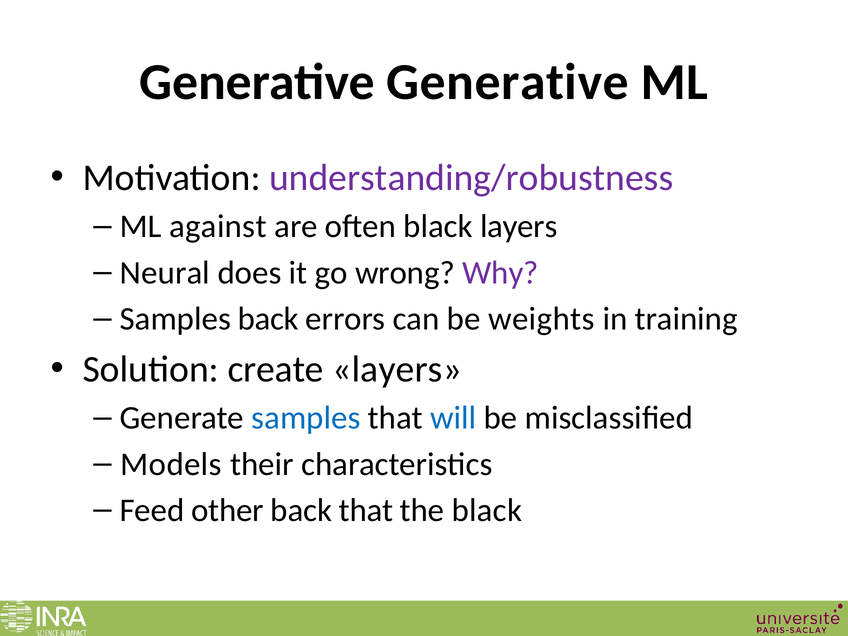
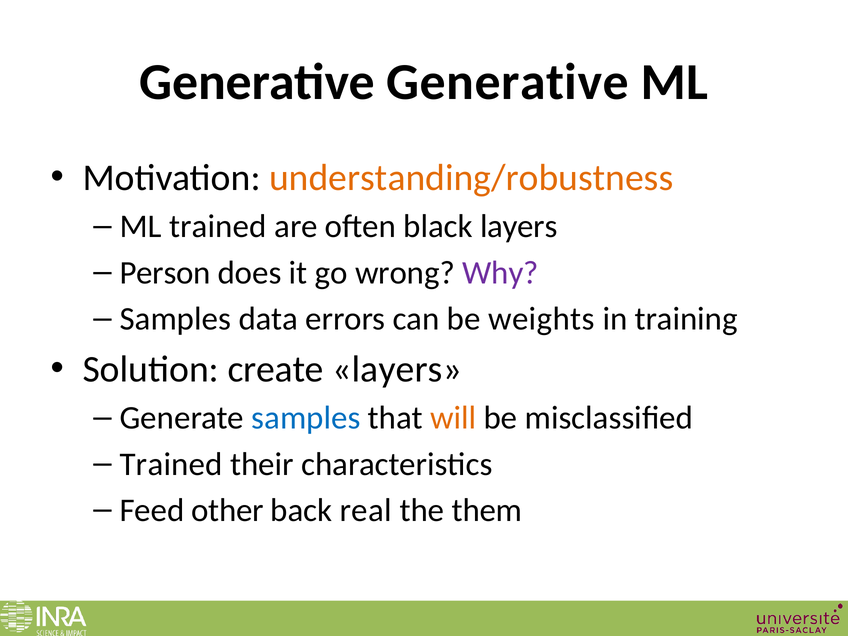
understanding/robustness colour: purple -> orange
ML against: against -> trained
Neural: Neural -> Person
Samples back: back -> data
will colour: blue -> orange
Models at (171, 464): Models -> Trained
back that: that -> real
the black: black -> them
